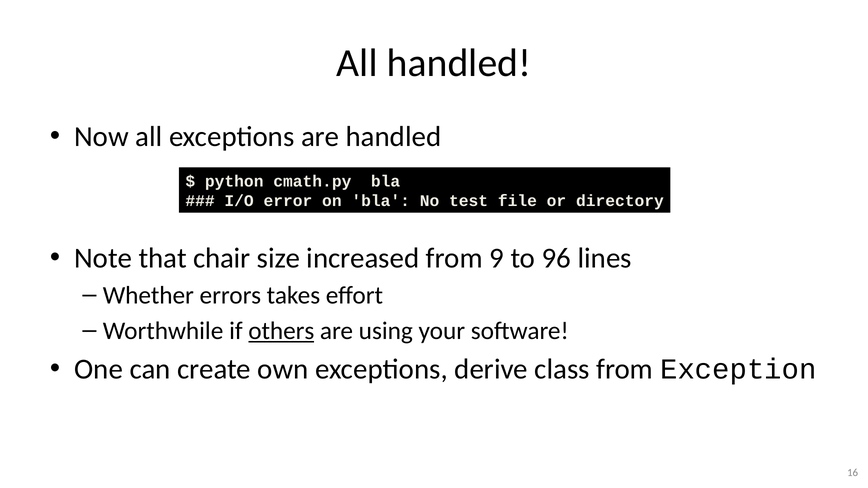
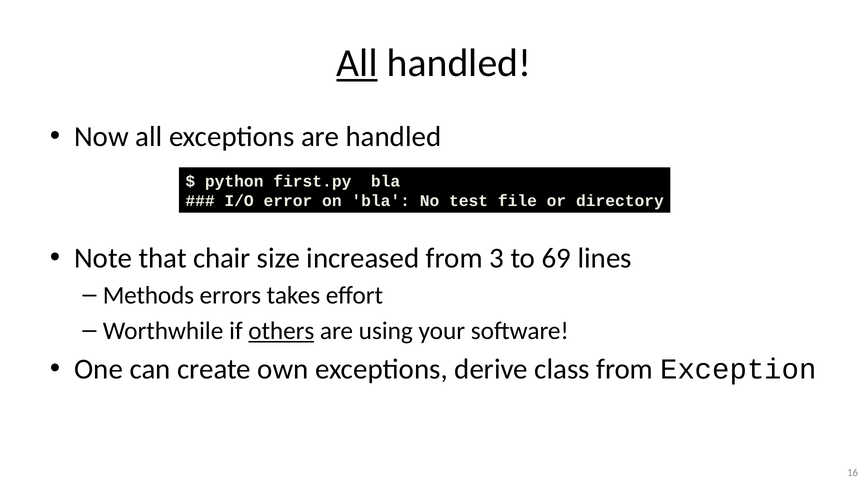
All at (357, 63) underline: none -> present
cmath.py: cmath.py -> first.py
9: 9 -> 3
96: 96 -> 69
Whether: Whether -> Methods
